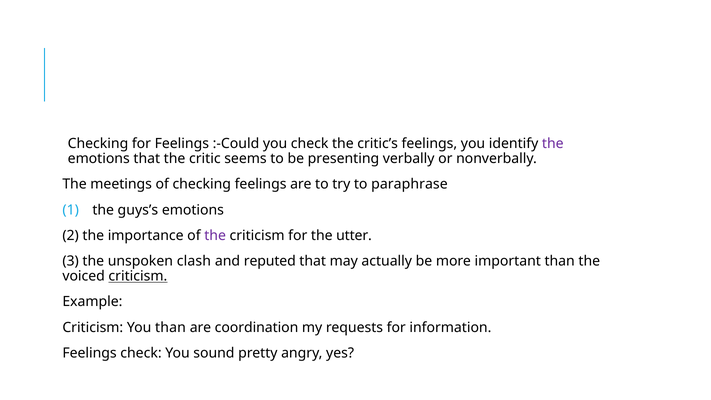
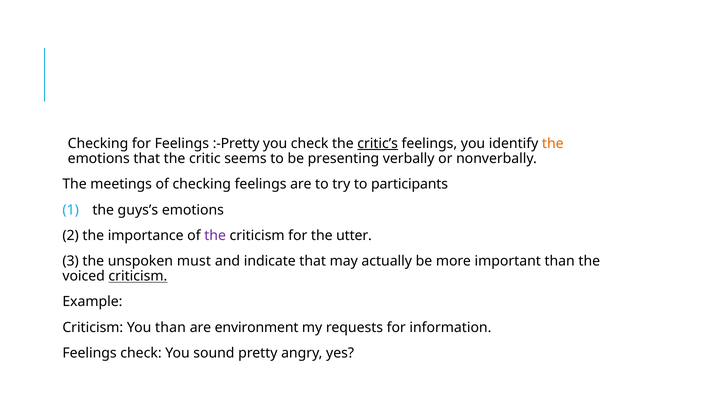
:-Could: :-Could -> :-Pretty
critic’s underline: none -> present
the at (553, 143) colour: purple -> orange
paraphrase: paraphrase -> participants
clash: clash -> must
reputed: reputed -> indicate
coordination: coordination -> environment
